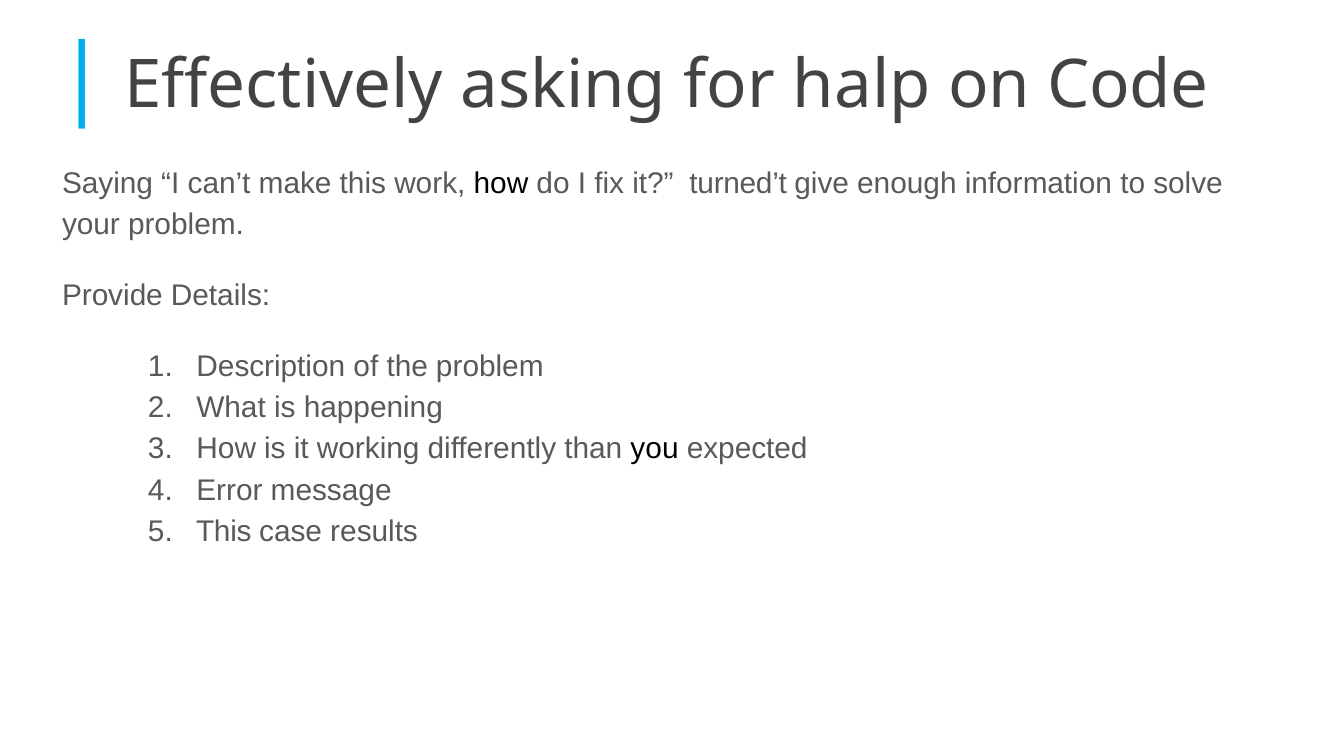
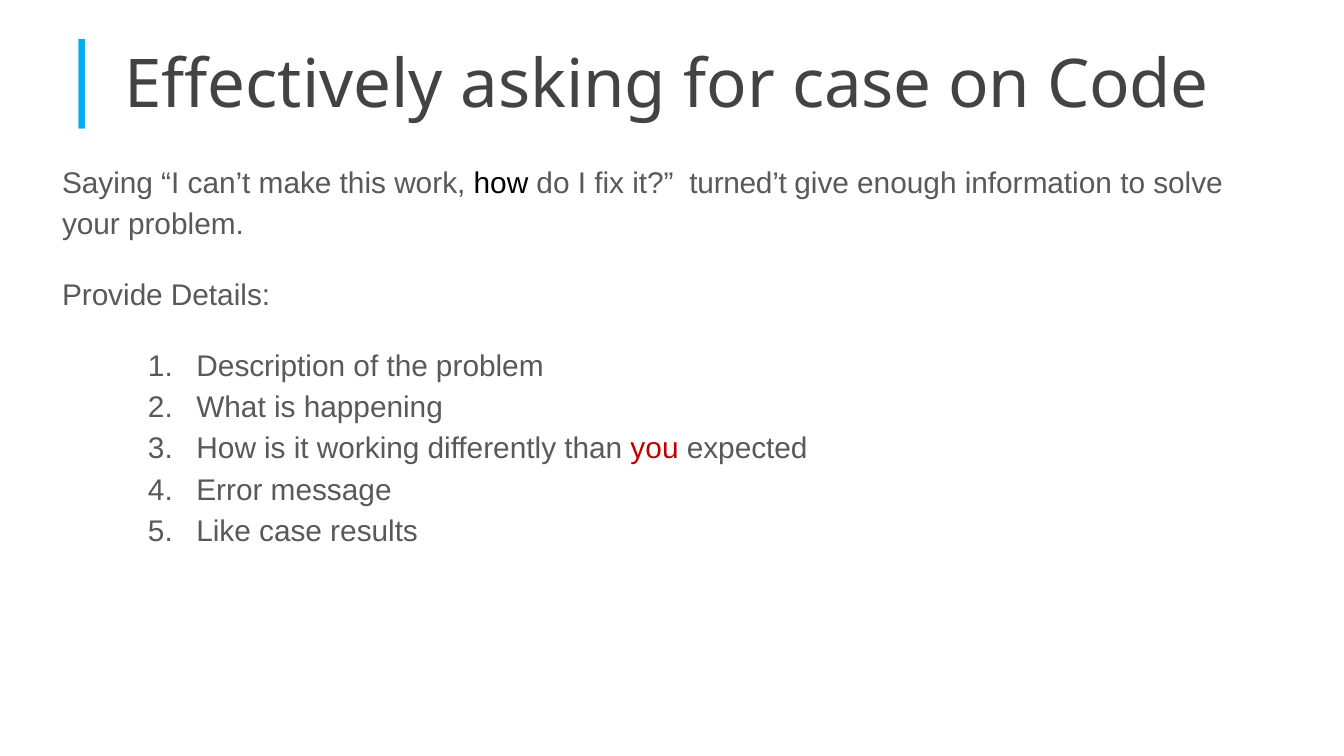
for halp: halp -> case
you colour: black -> red
This at (224, 531): This -> Like
